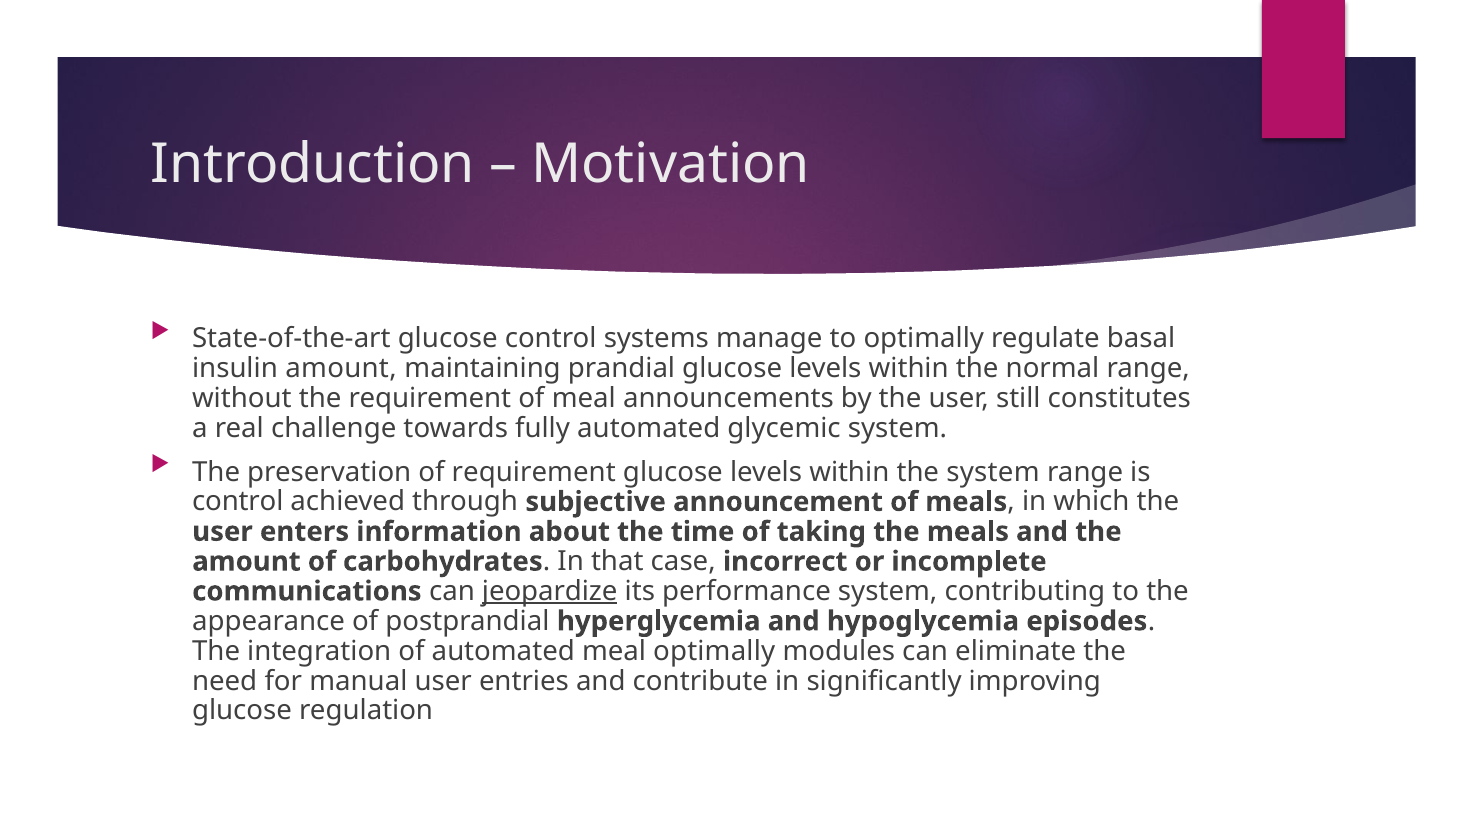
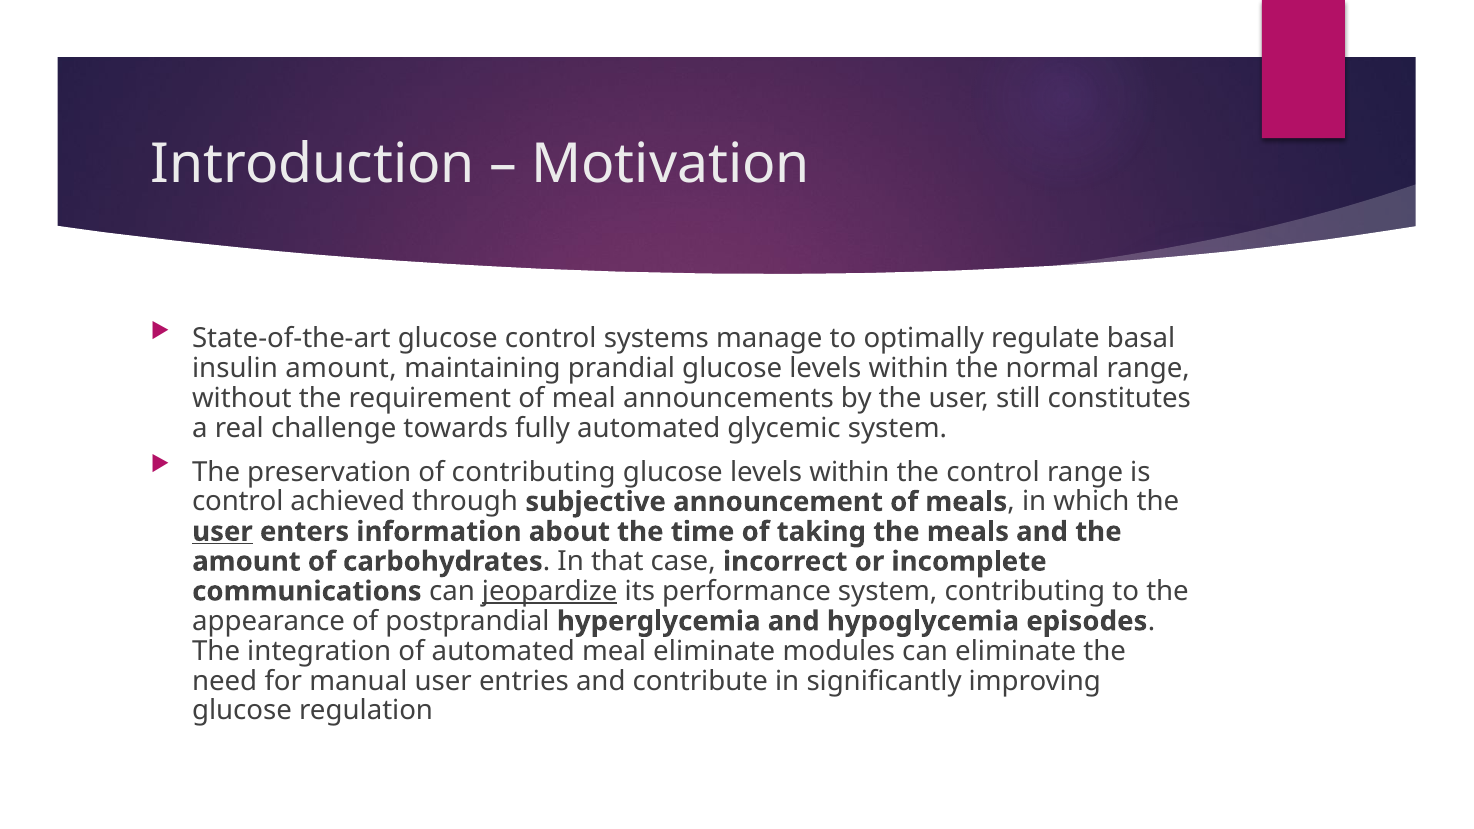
of requirement: requirement -> contributing
the system: system -> control
user at (222, 532) underline: none -> present
meal optimally: optimally -> eliminate
